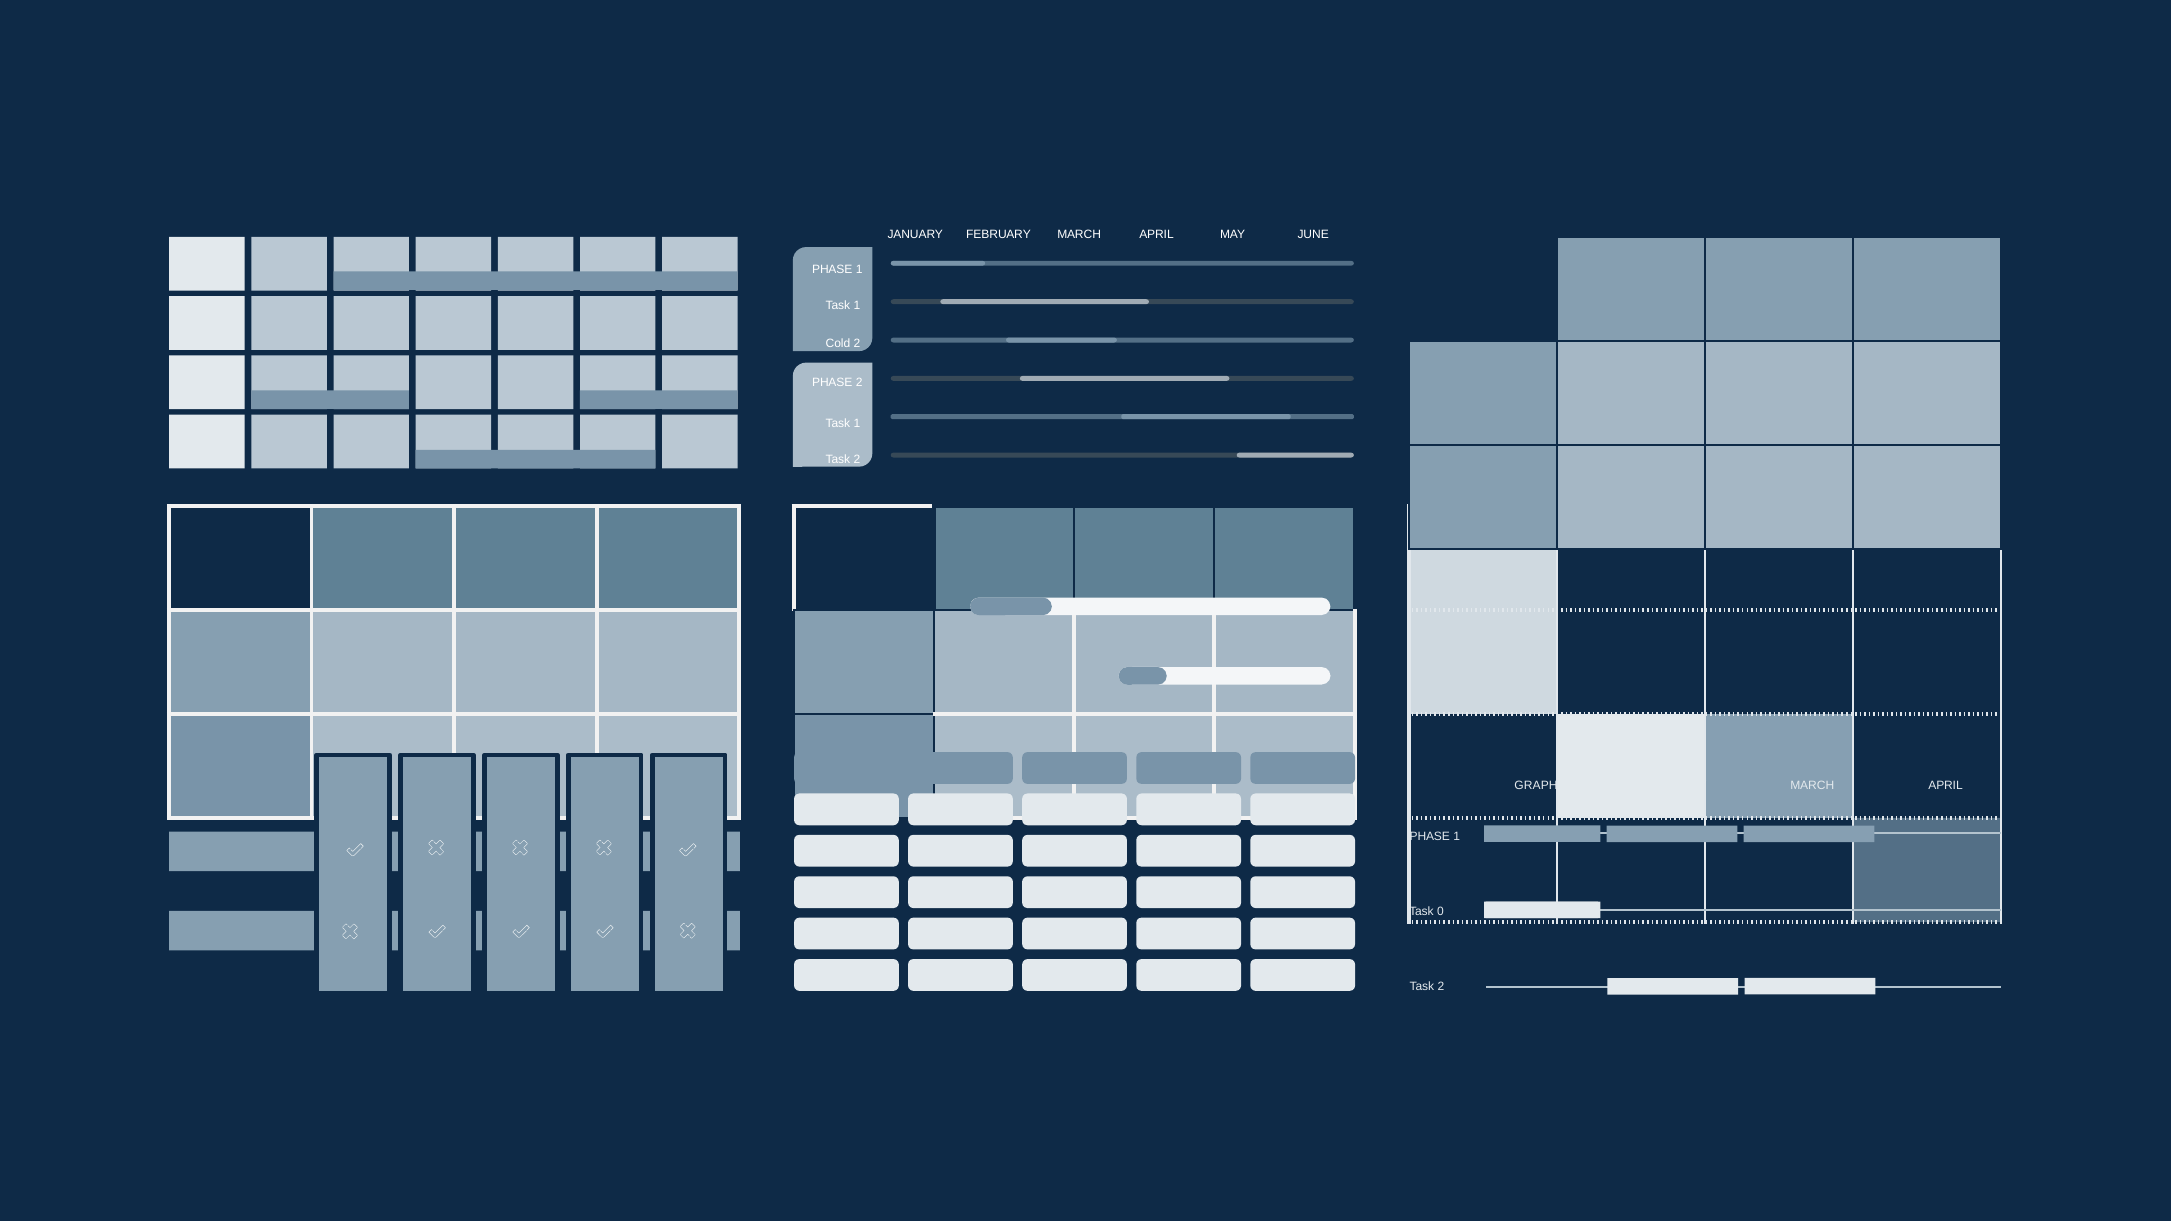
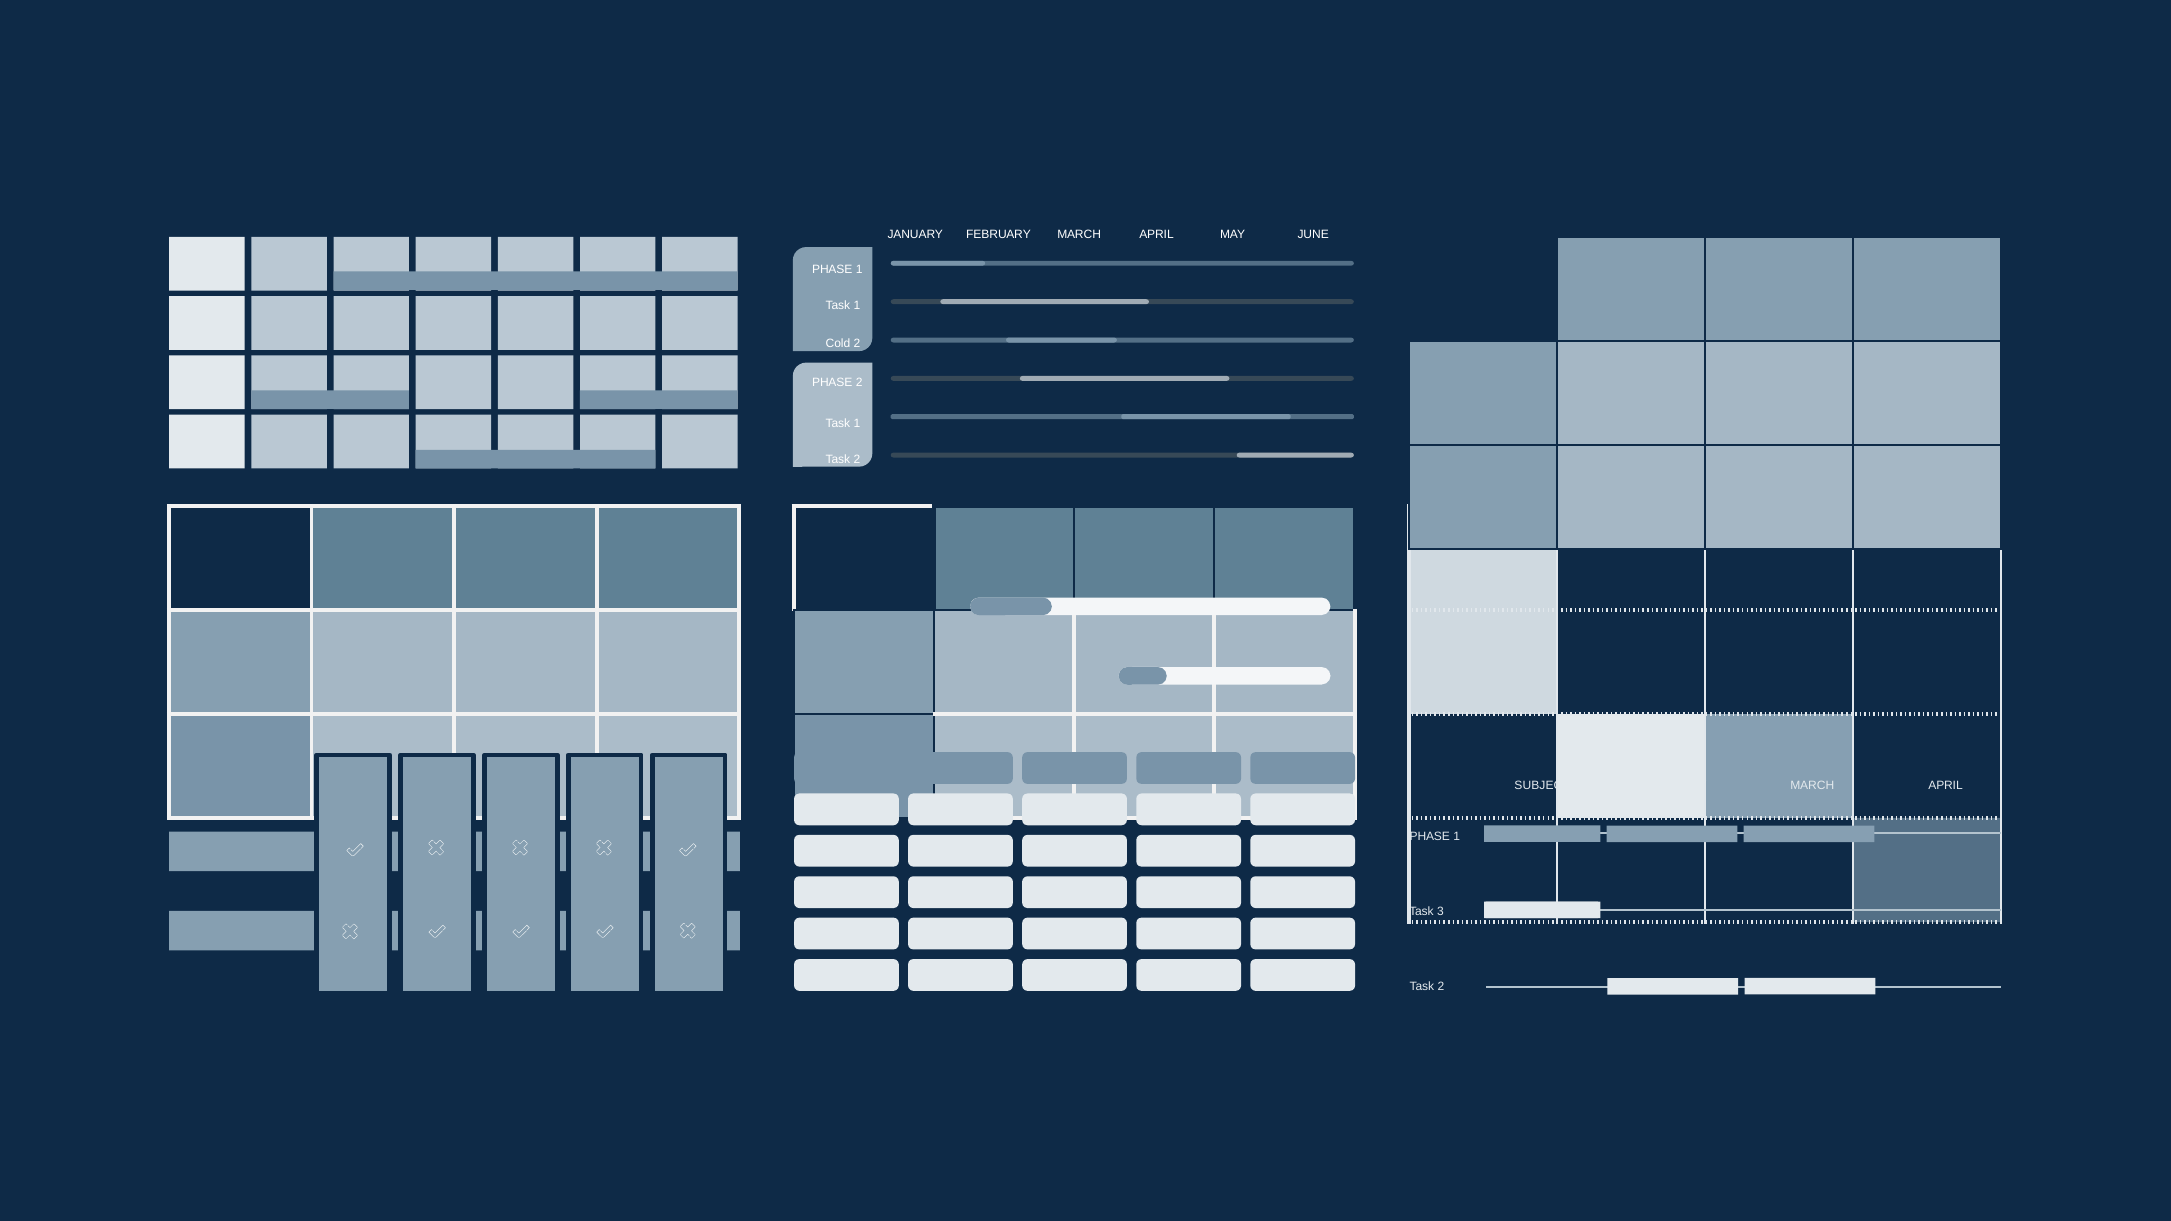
GRAPHIC: GRAPHIC -> SUBJECT
0: 0 -> 3
